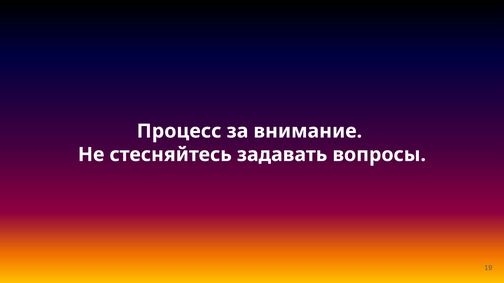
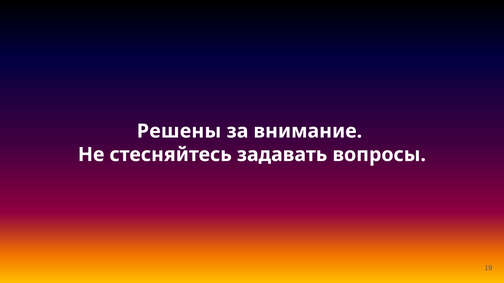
Процесс: Процесс -> Решены
